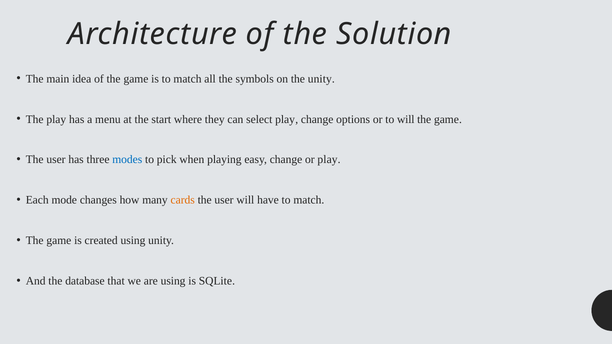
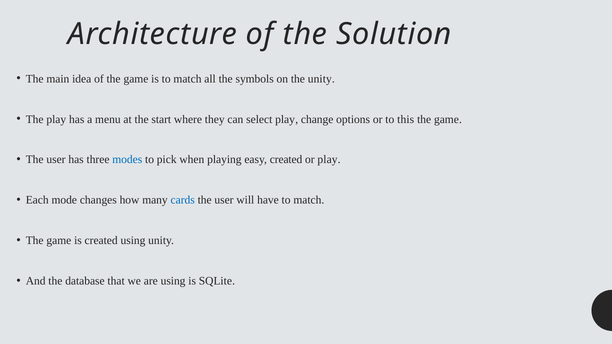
to will: will -> this
easy change: change -> created
cards colour: orange -> blue
